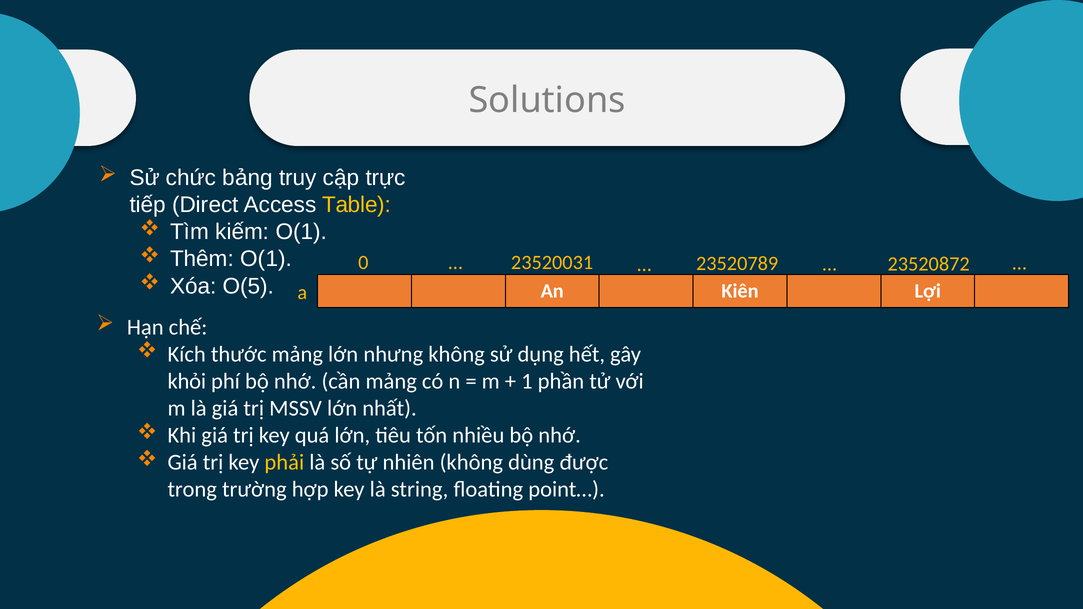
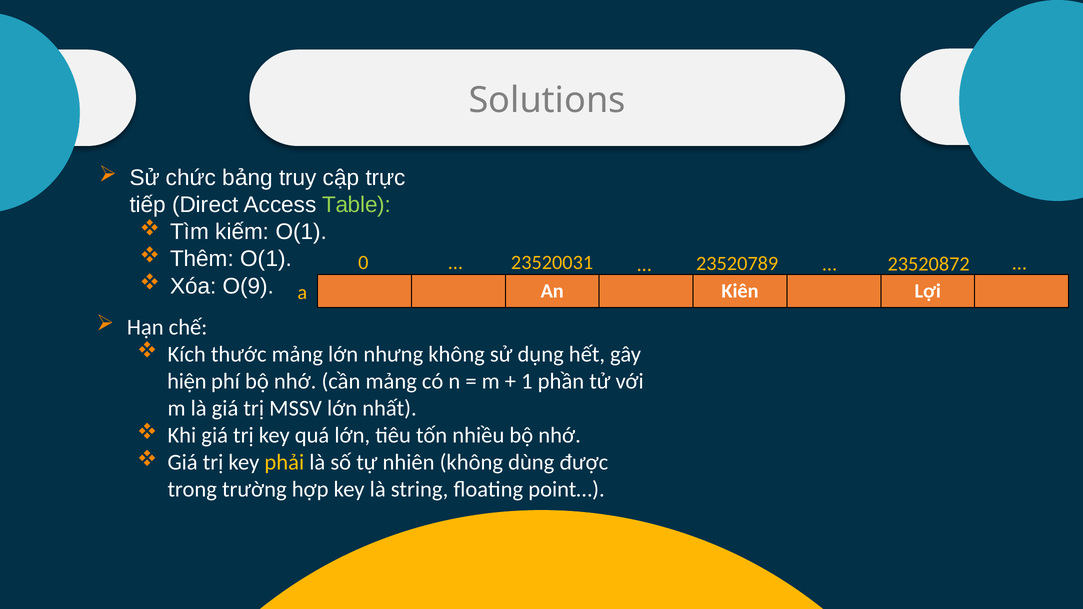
Table colour: yellow -> light green
O(5: O(5 -> O(9
khỏi: khỏi -> hiện
